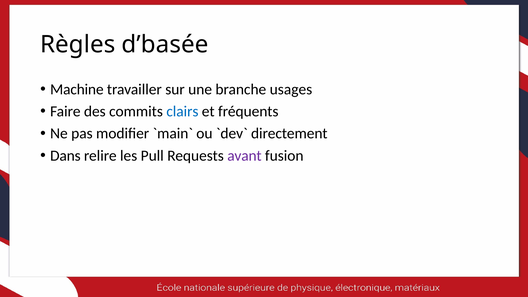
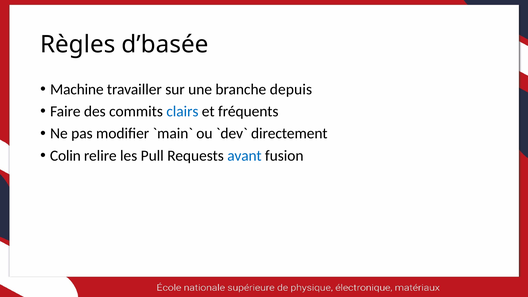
usages: usages -> depuis
Dans: Dans -> Colin
avant colour: purple -> blue
